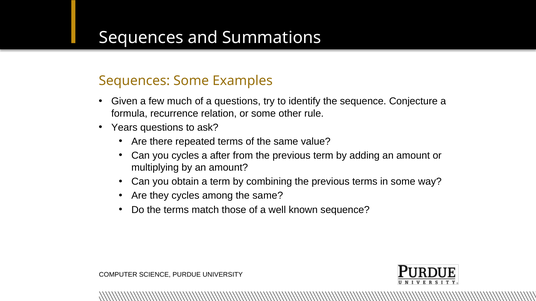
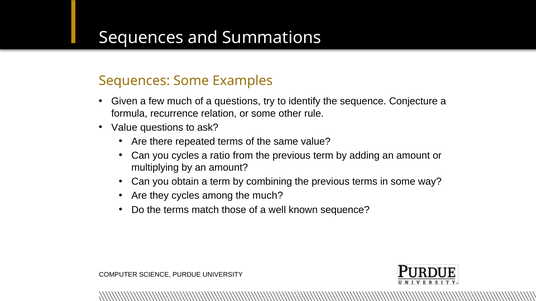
Years at (124, 128): Years -> Value
after: after -> ratio
among the same: same -> much
